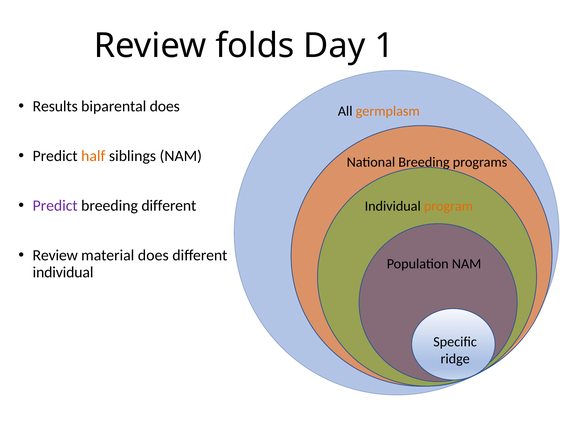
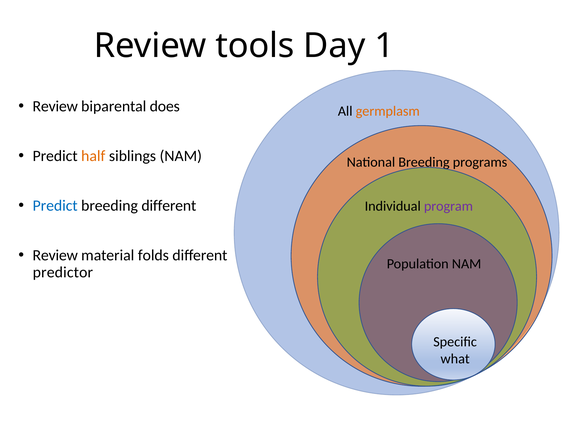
folds: folds -> tools
Results at (55, 106): Results -> Review
Predict at (55, 206) colour: purple -> blue
program colour: orange -> purple
material does: does -> folds
individual at (63, 273): individual -> predictor
ridge: ridge -> what
